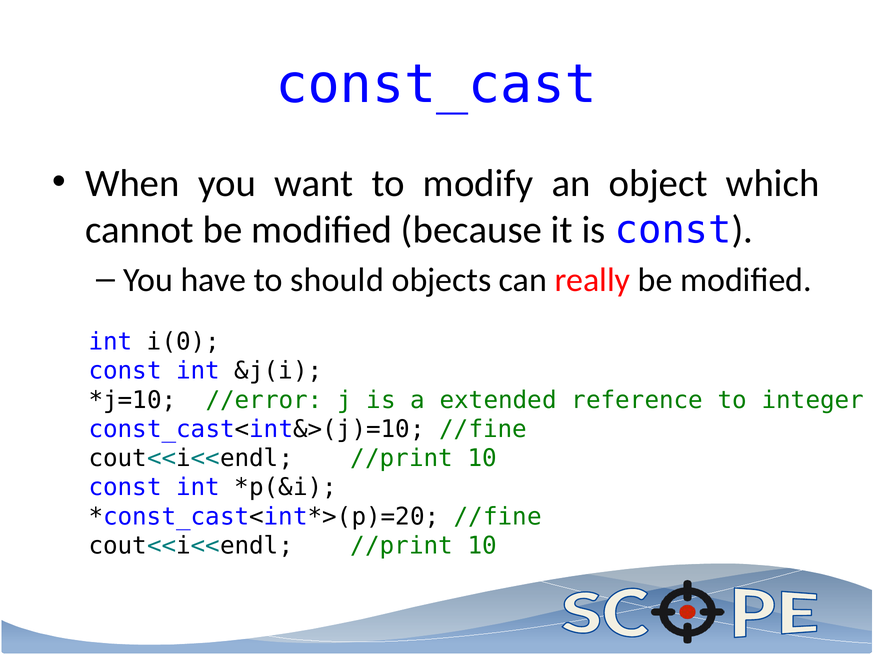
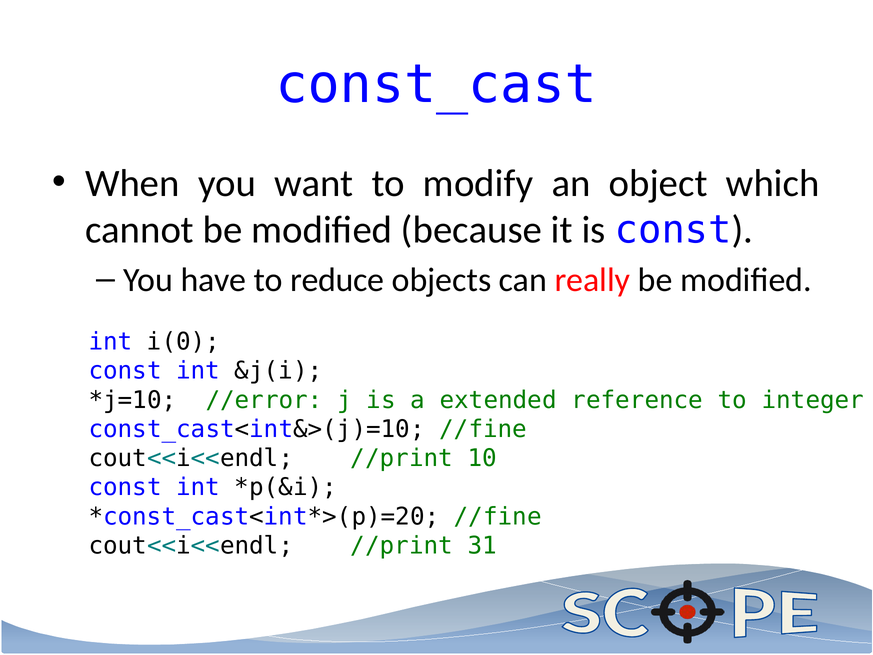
should: should -> reduce
10 at (482, 545): 10 -> 31
